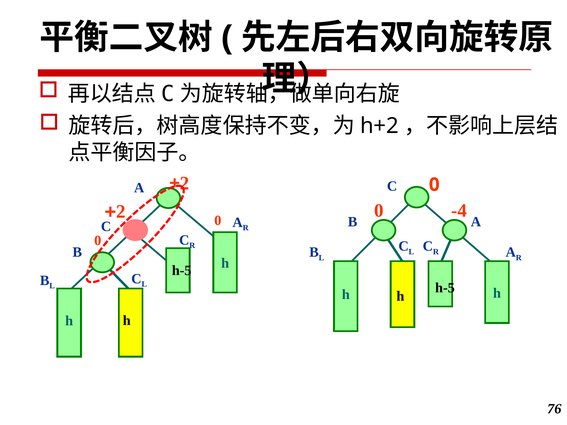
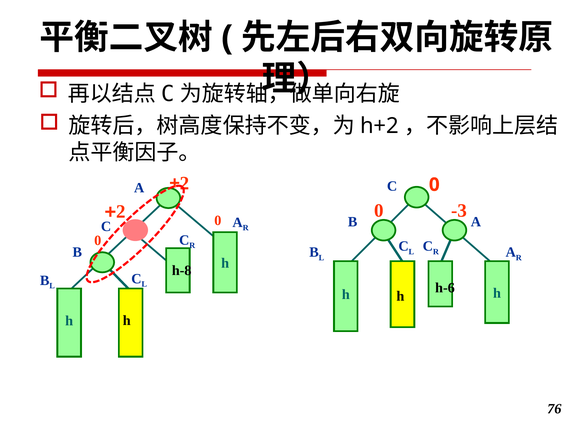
-4: -4 -> -3
h-5 at (182, 271): h-5 -> h-8
h-5 at (445, 288): h-5 -> h-6
